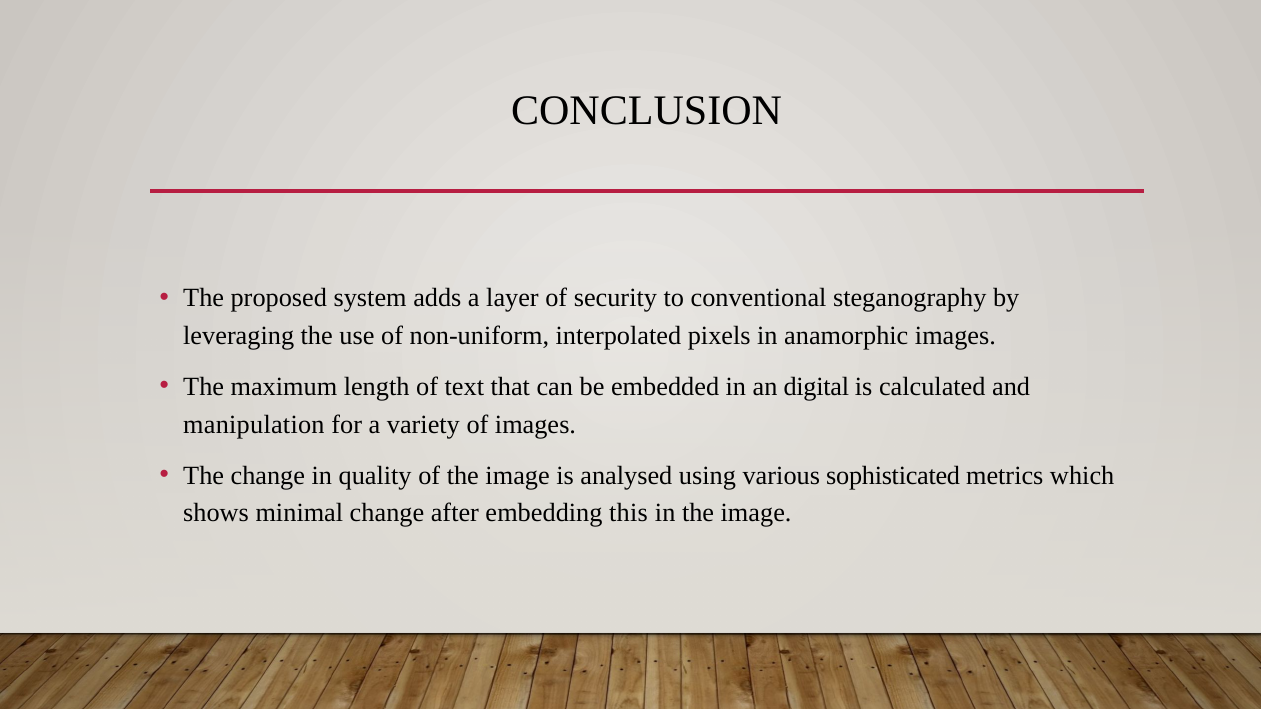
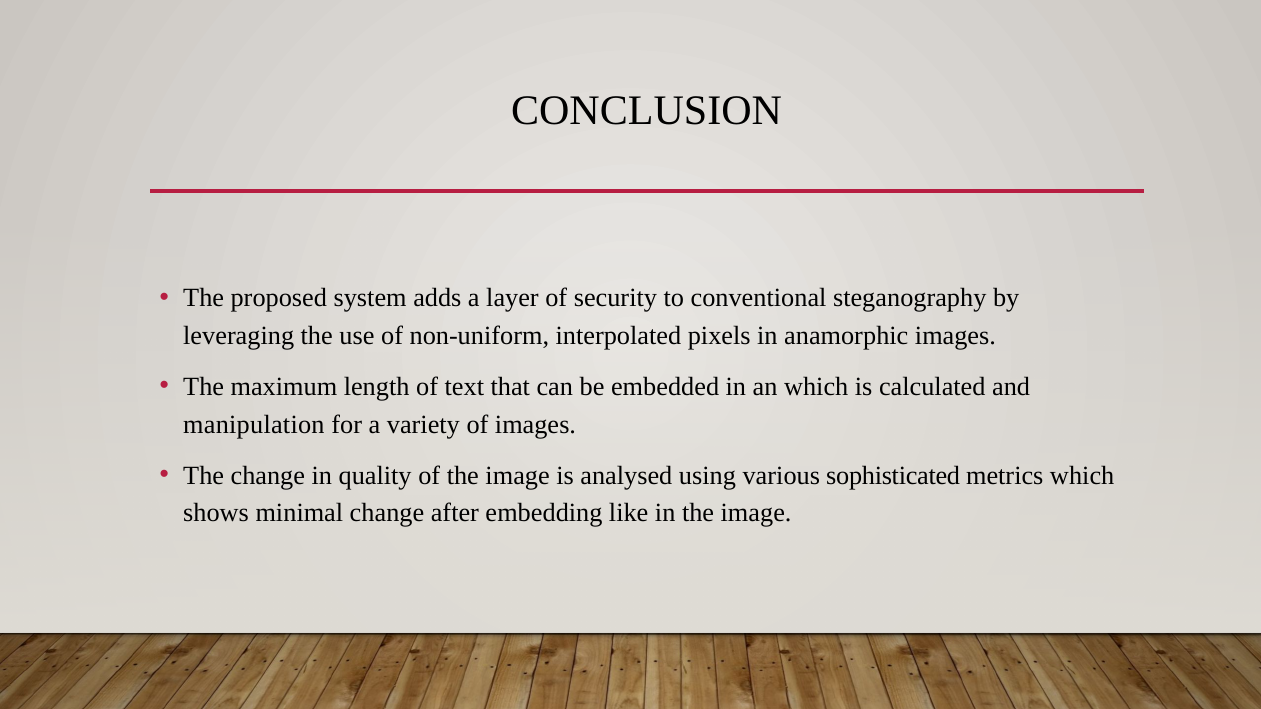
an digital: digital -> which
this: this -> like
